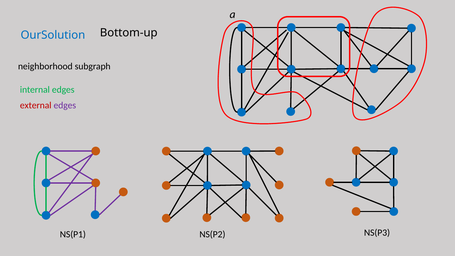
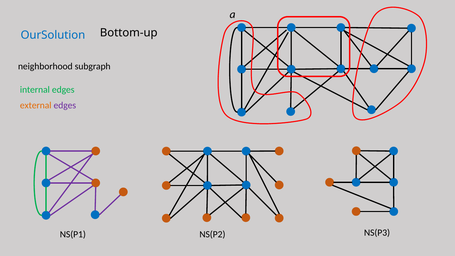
external colour: red -> orange
